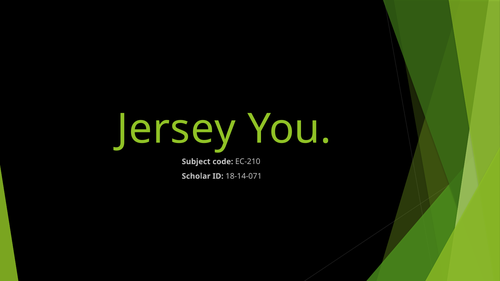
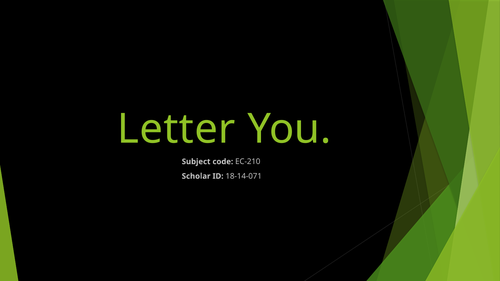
Jersey: Jersey -> Letter
